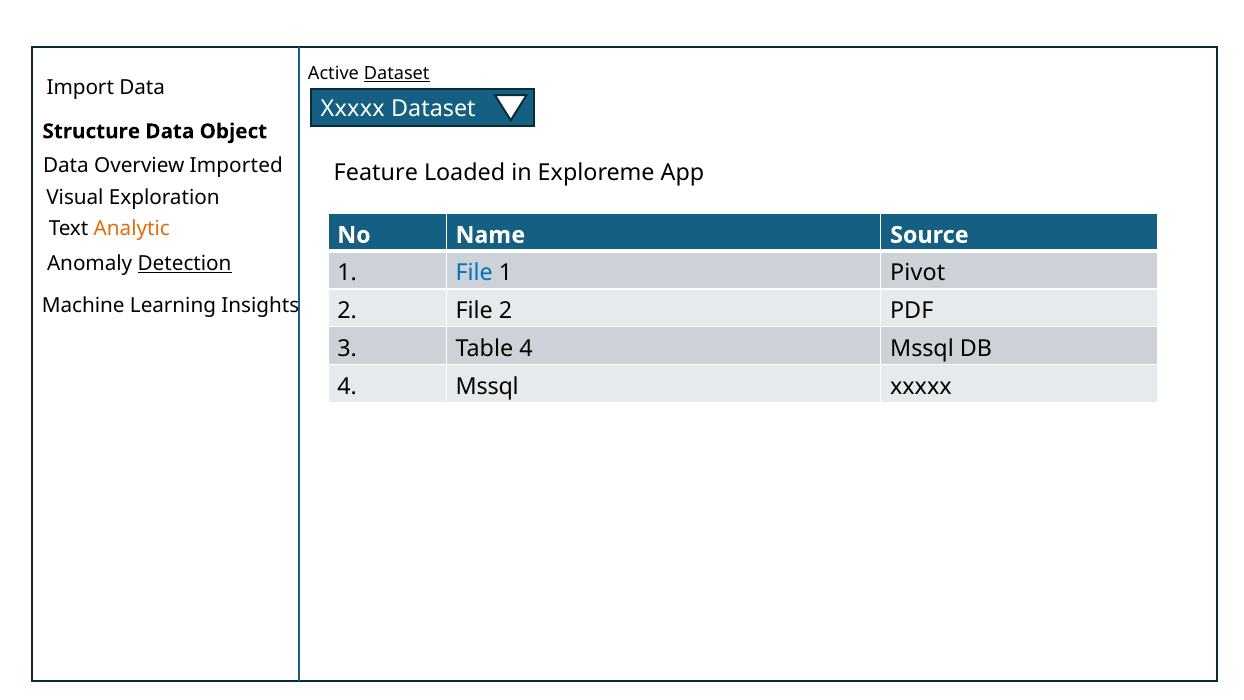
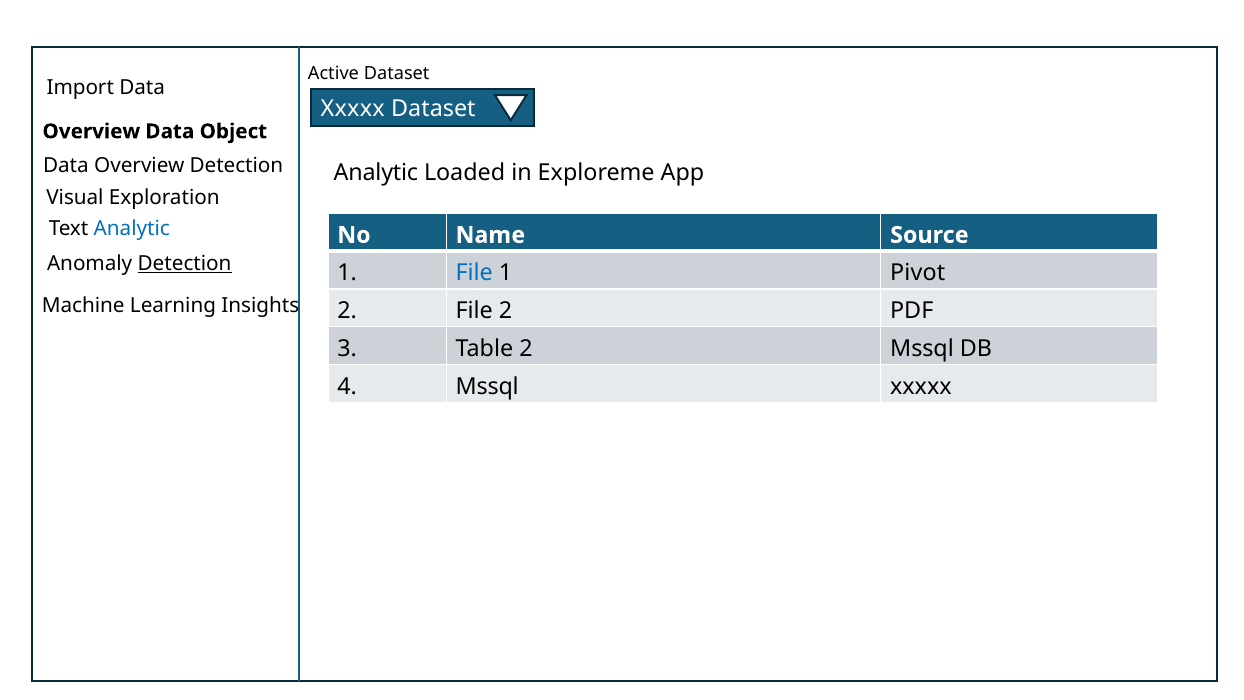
Dataset at (397, 74) underline: present -> none
Structure at (91, 131): Structure -> Overview
Overview Imported: Imported -> Detection
Feature at (376, 173): Feature -> Analytic
Analytic at (132, 229) colour: orange -> blue
Table 4: 4 -> 2
